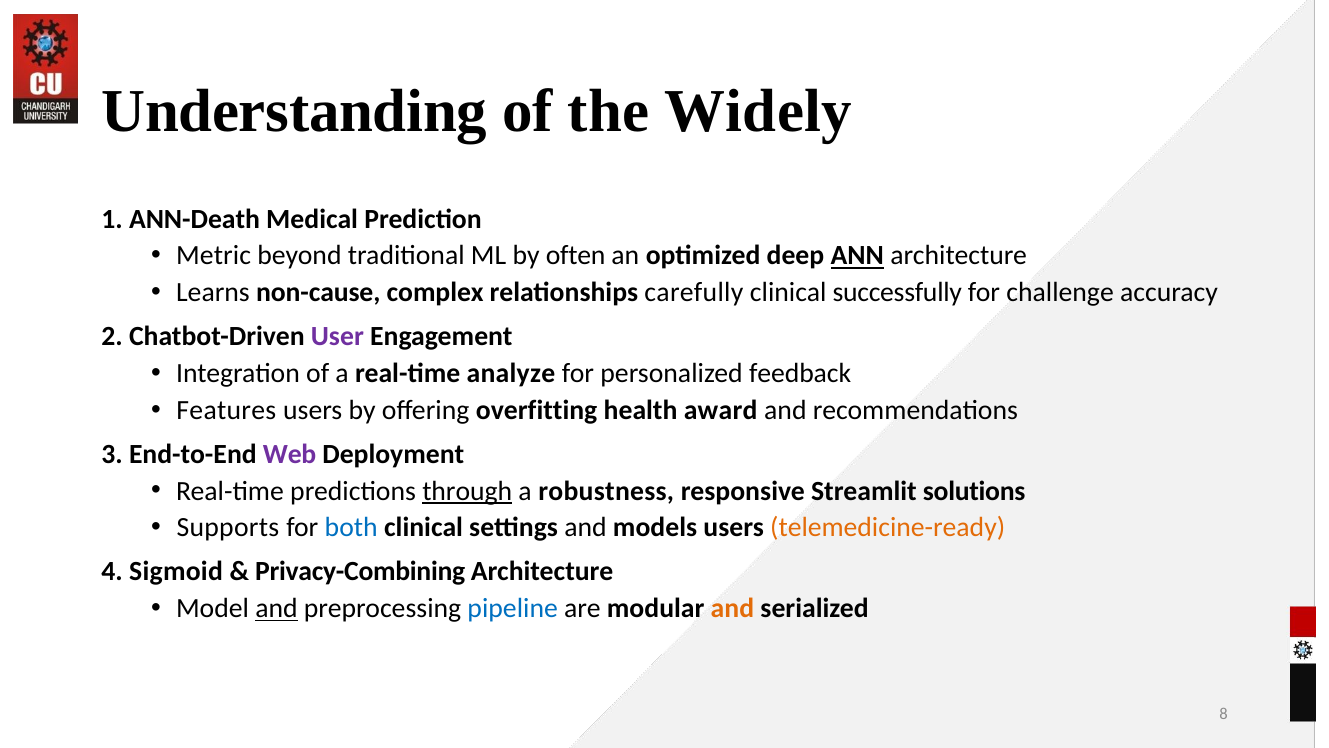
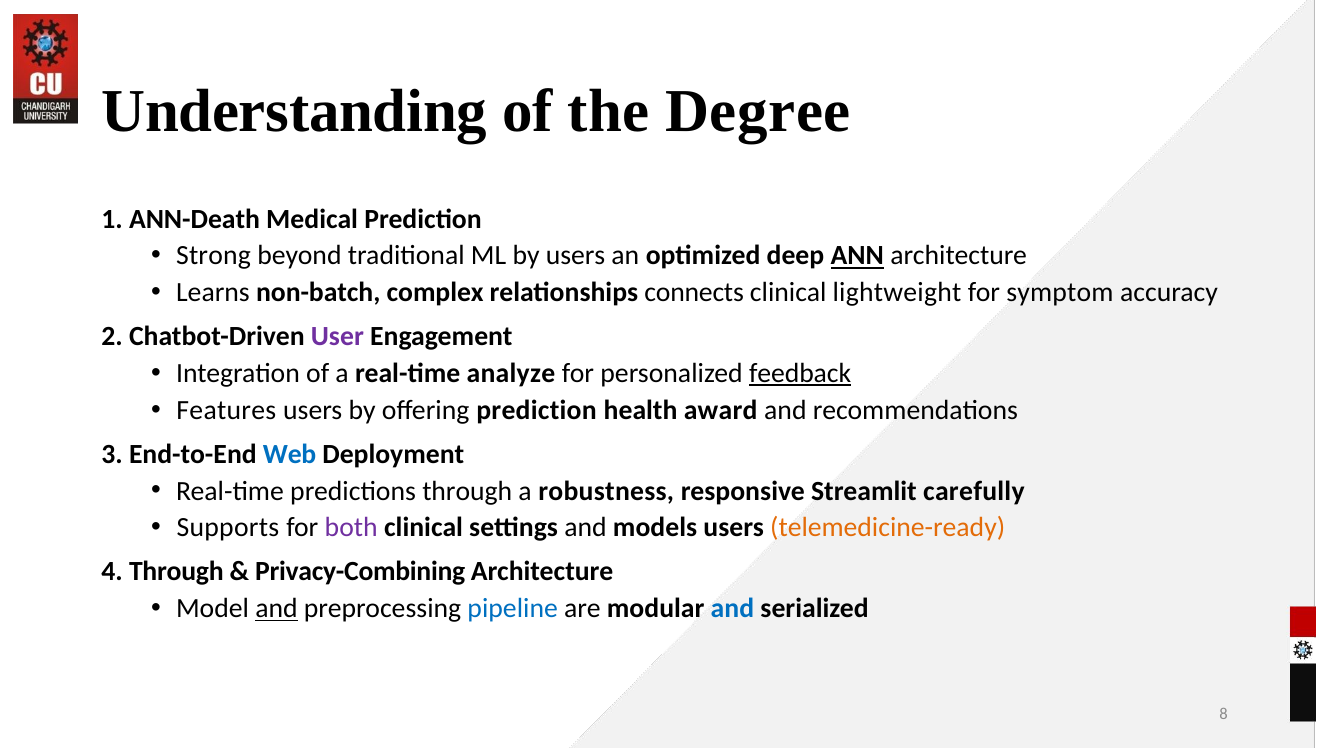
Widely: Widely -> Degree
Metric: Metric -> Strong
by often: often -> users
non-cause: non-cause -> non-batch
carefully: carefully -> connects
successfully: successfully -> lightweight
challenge: challenge -> symptom
feedback underline: none -> present
offering overfitting: overfitting -> prediction
Web colour: purple -> blue
through at (467, 491) underline: present -> none
solutions: solutions -> carefully
both colour: blue -> purple
4 Sigmoid: Sigmoid -> Through
and at (732, 608) colour: orange -> blue
